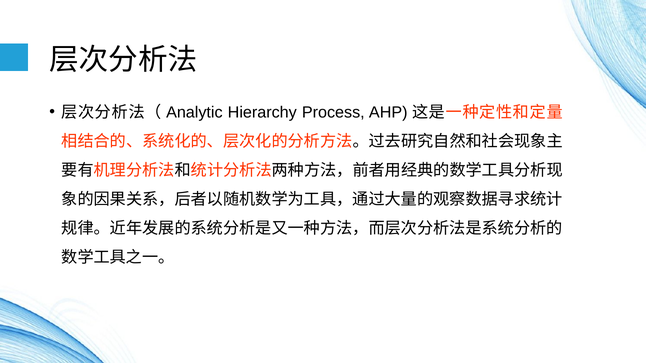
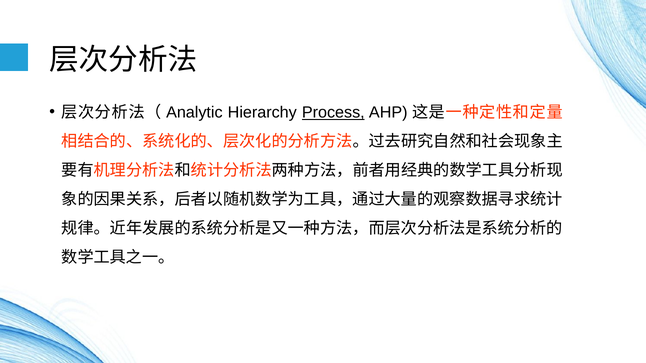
Process underline: none -> present
